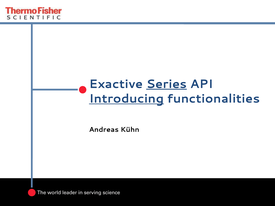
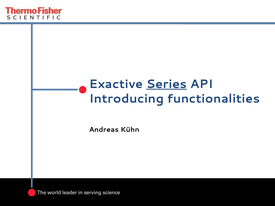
Introducing underline: present -> none
